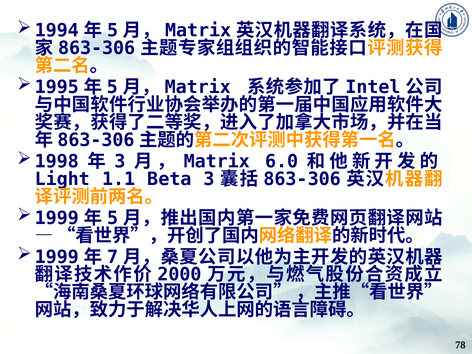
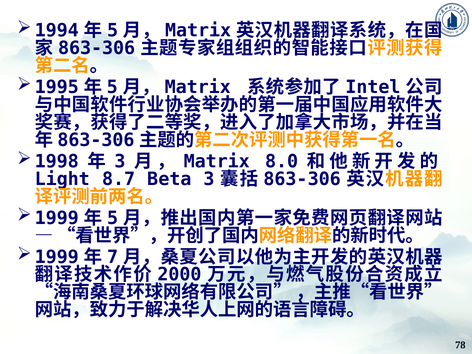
6.0: 6.0 -> 8.0
1.1: 1.1 -> 8.7
